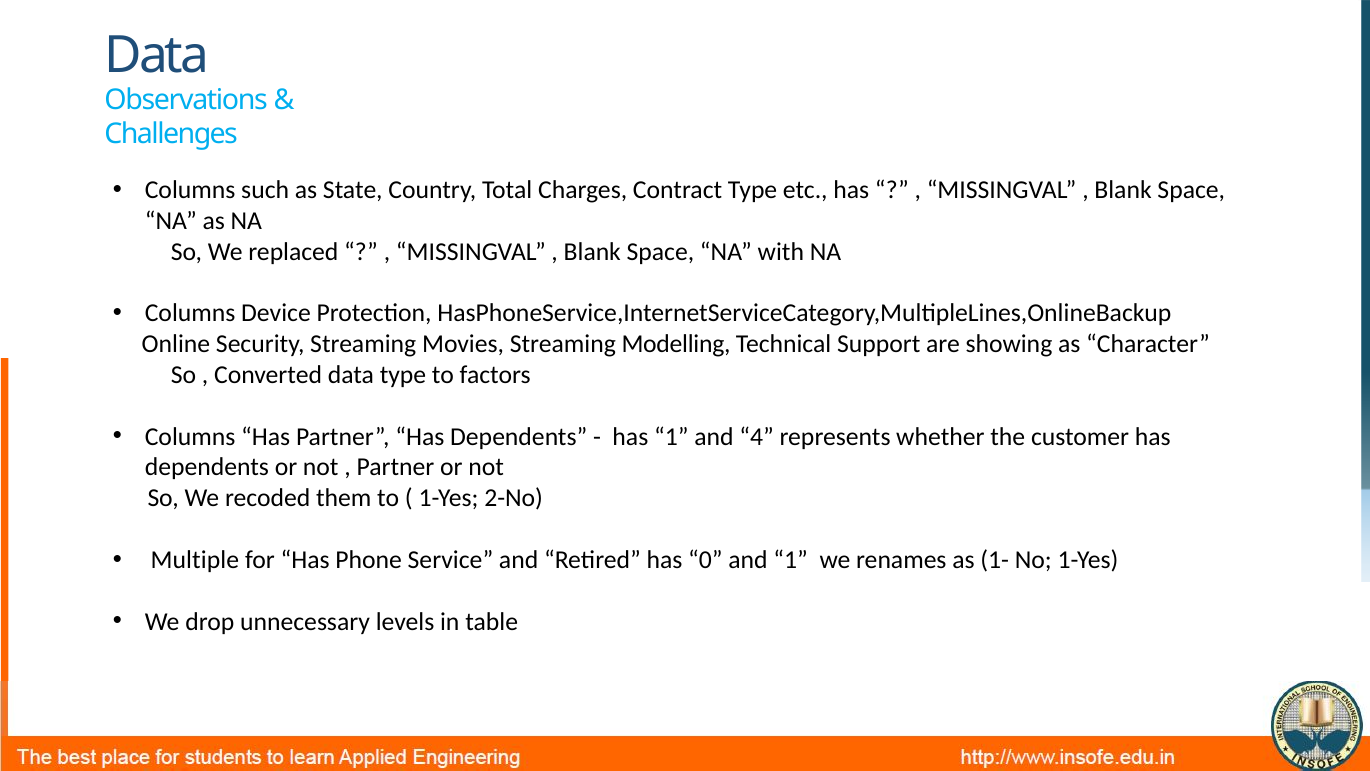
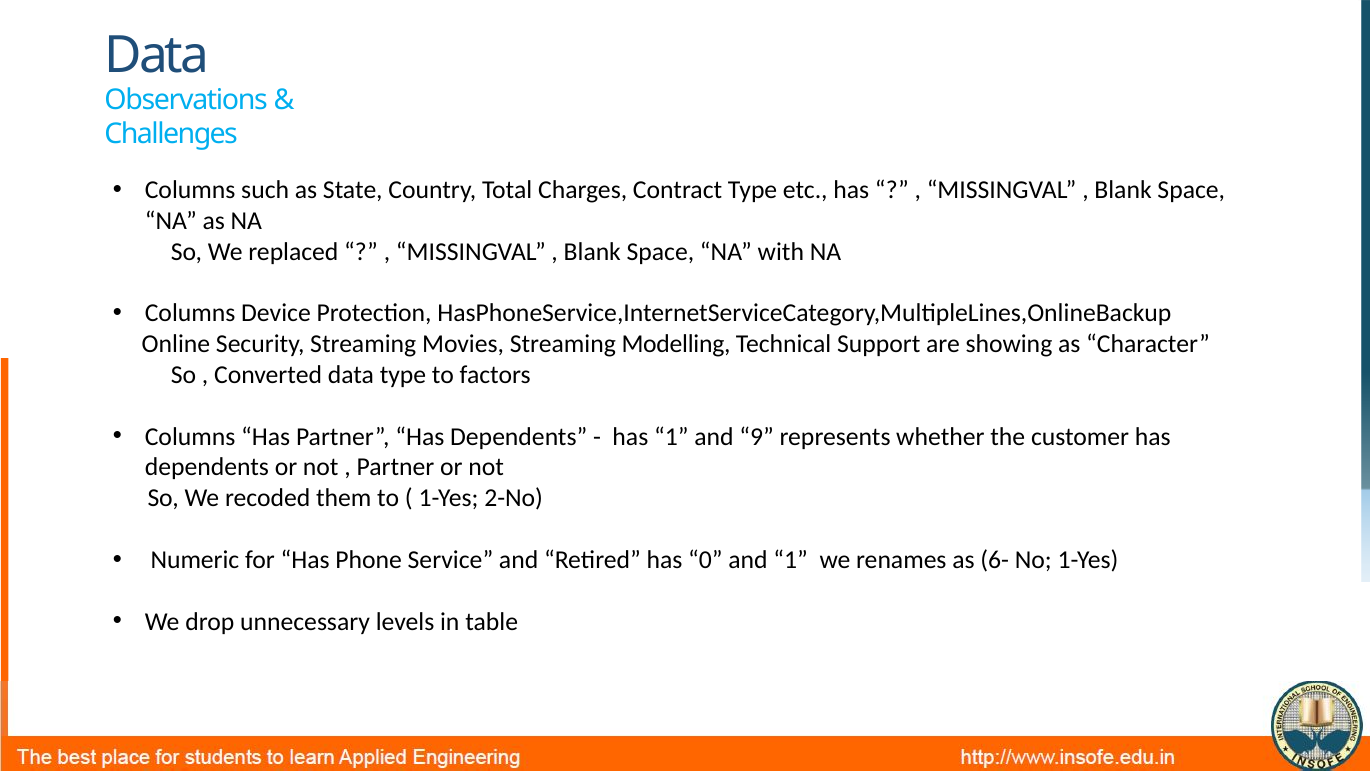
4: 4 -> 9
Multiple: Multiple -> Numeric
1-: 1- -> 6-
